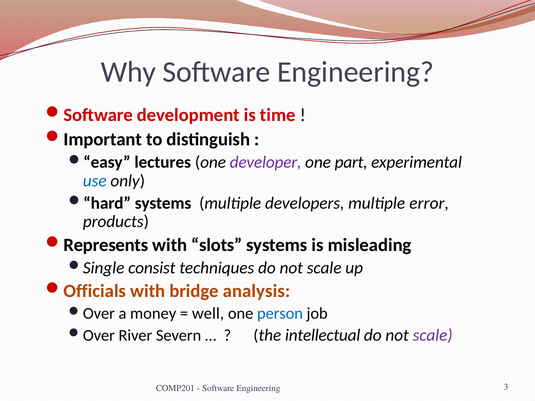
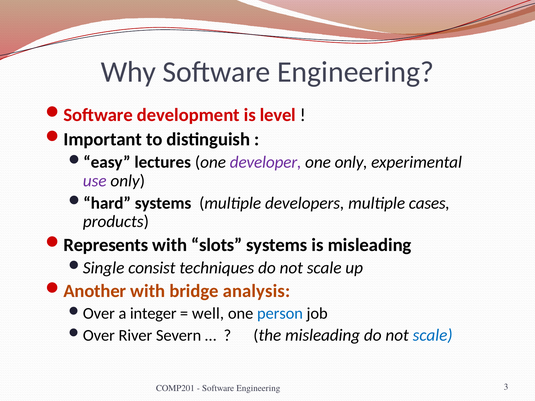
time: time -> level
one part: part -> only
use colour: blue -> purple
error: error -> cases
Officials: Officials -> Another
money: money -> integer
the intellectual: intellectual -> misleading
scale at (433, 335) colour: purple -> blue
